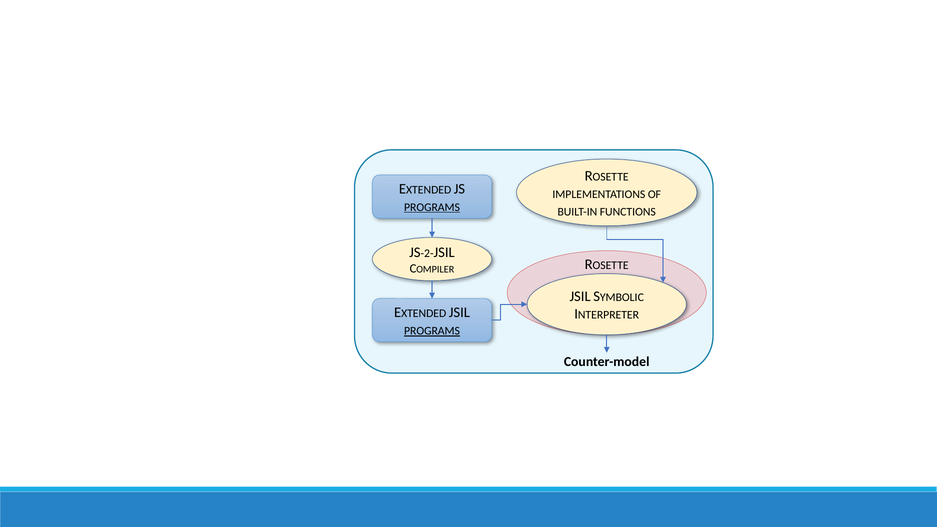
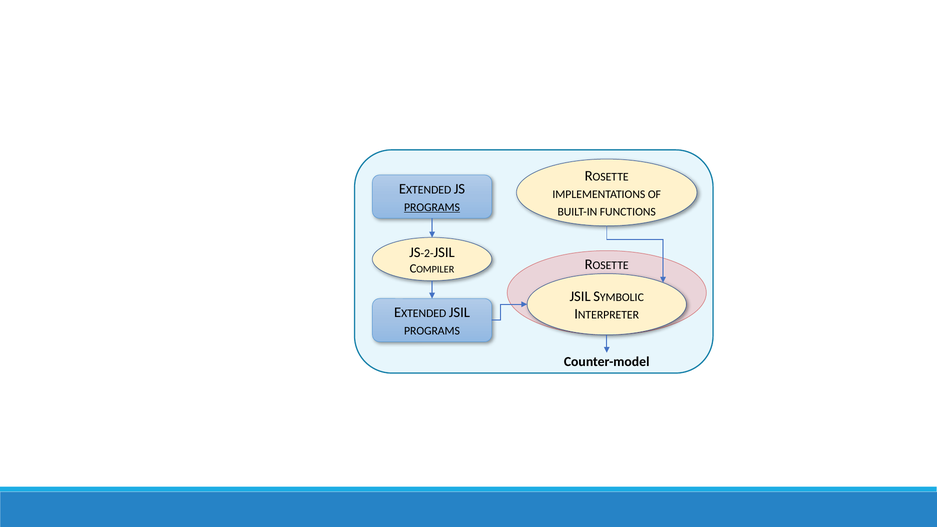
PROGRAMS at (432, 331) underline: present -> none
